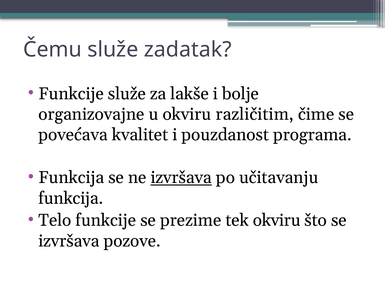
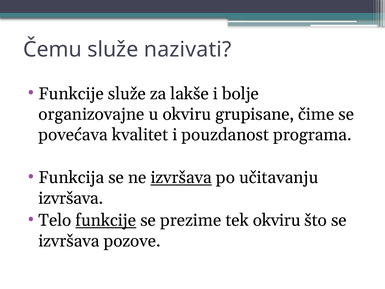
zadatak: zadatak -> nazivati
različitim: različitim -> grupisane
funkcija at (71, 198): funkcija -> izvršava
funkcije at (106, 220) underline: none -> present
